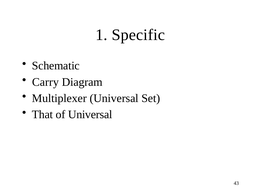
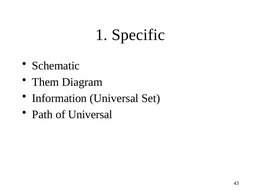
Carry: Carry -> Them
Multiplexer: Multiplexer -> Information
That: That -> Path
